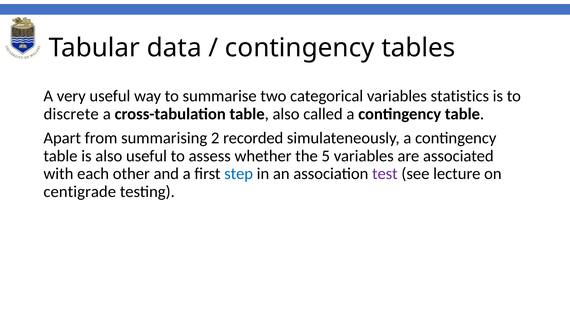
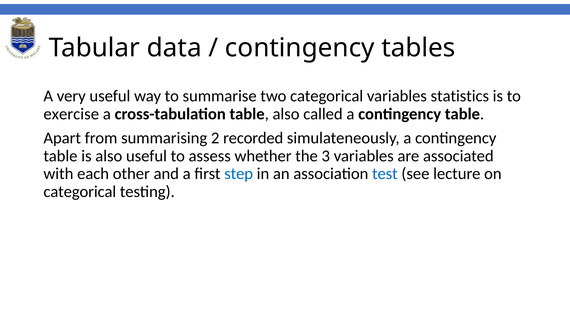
discrete: discrete -> exercise
5: 5 -> 3
test colour: purple -> blue
centigrade at (80, 192): centigrade -> categorical
